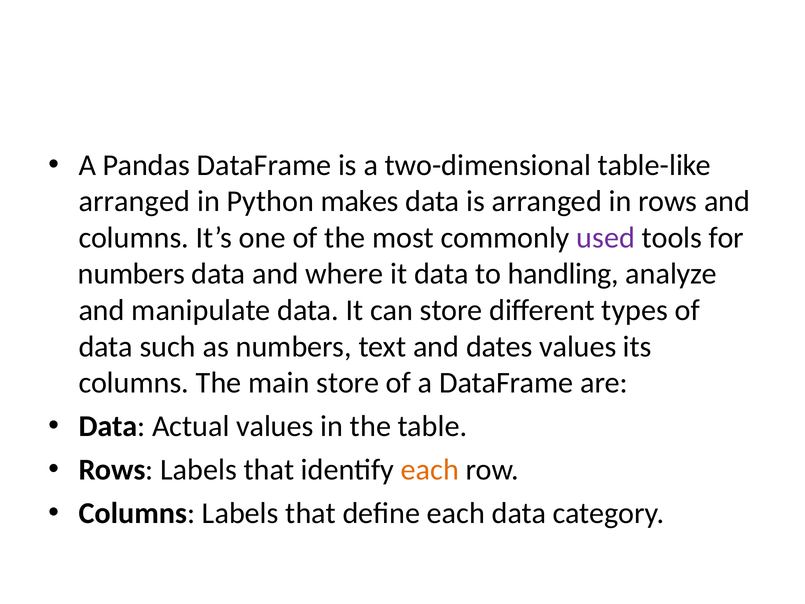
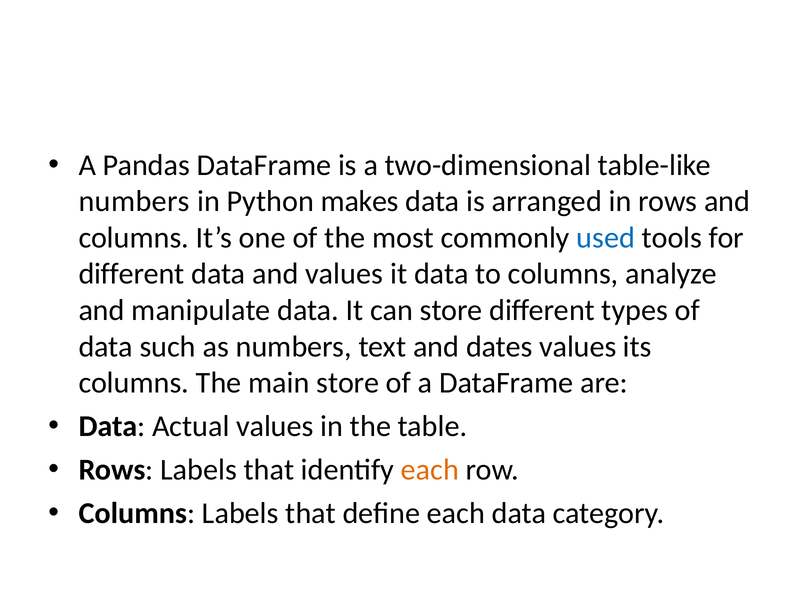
arranged at (134, 201): arranged -> numbers
used colour: purple -> blue
numbers at (132, 274): numbers -> different
and where: where -> values
to handling: handling -> columns
